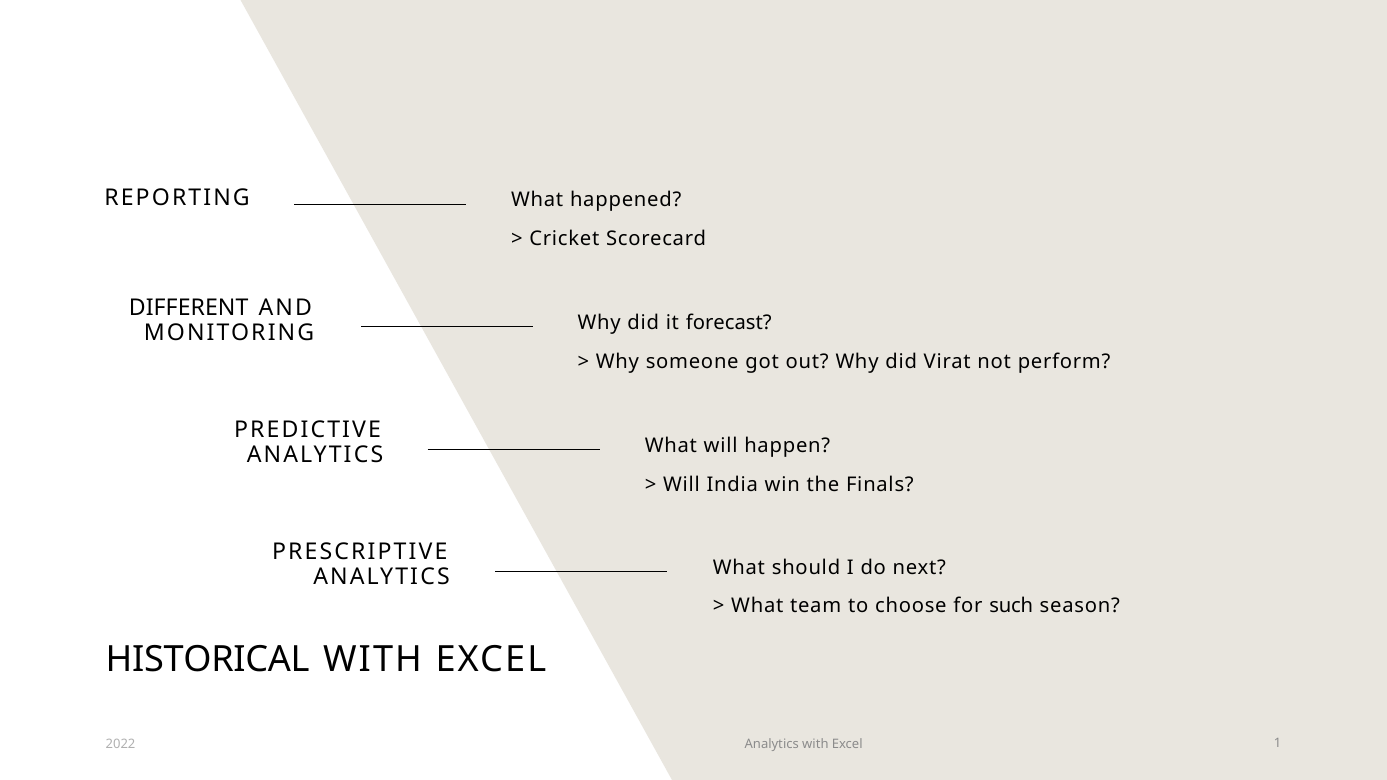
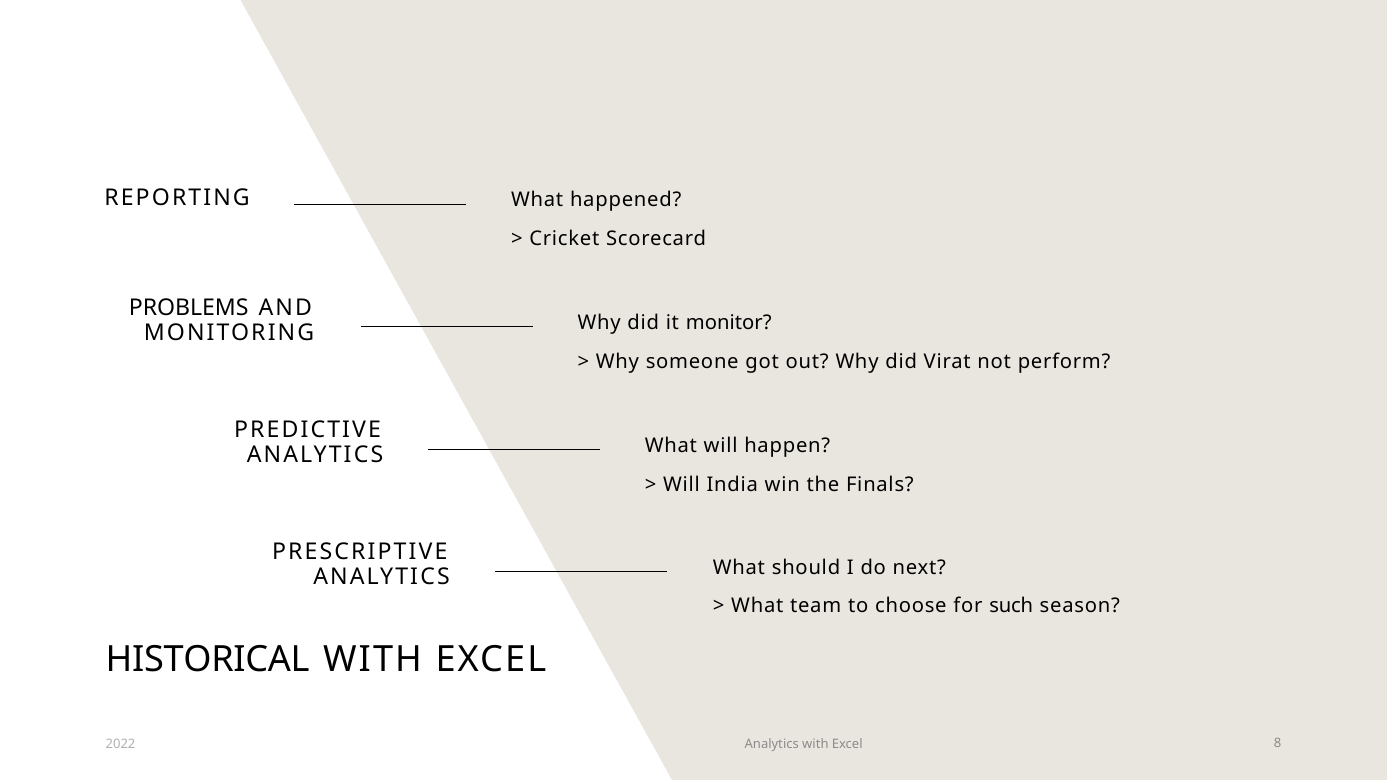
DIFFERENT: DIFFERENT -> PROBLEMS
forecast: forecast -> monitor
1: 1 -> 8
